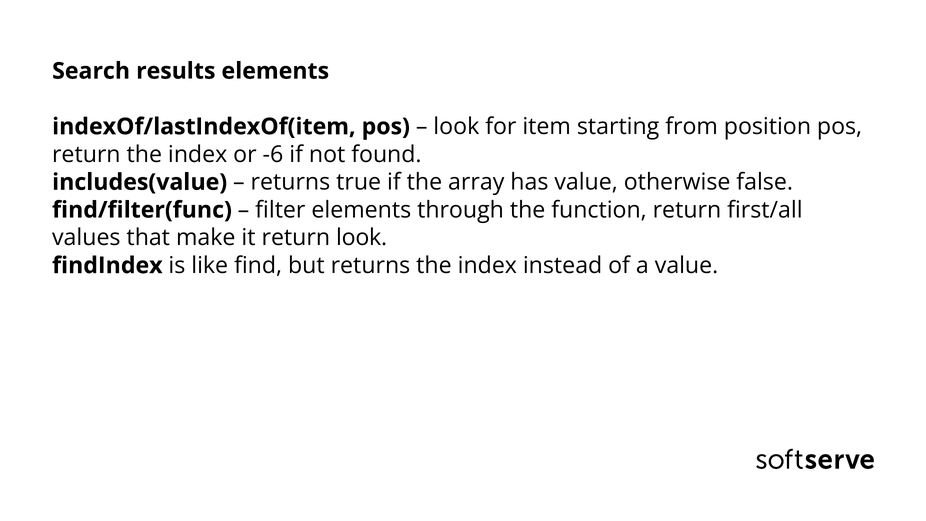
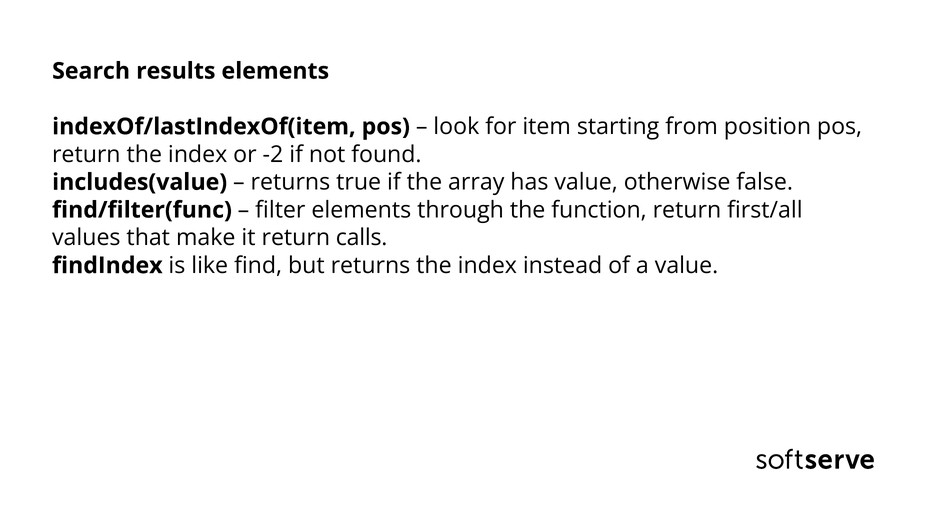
-6: -6 -> -2
return look: look -> calls
